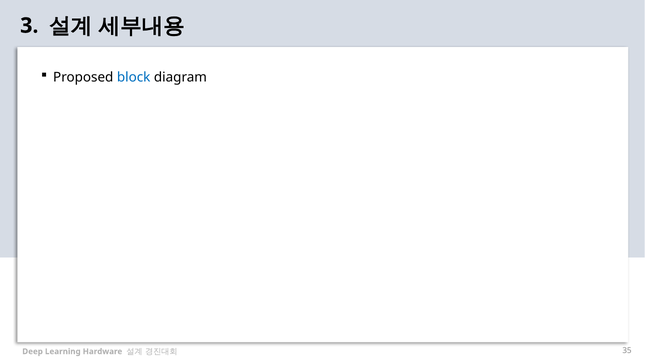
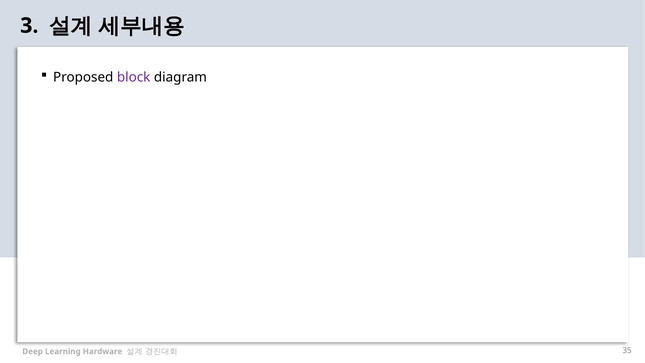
block colour: blue -> purple
